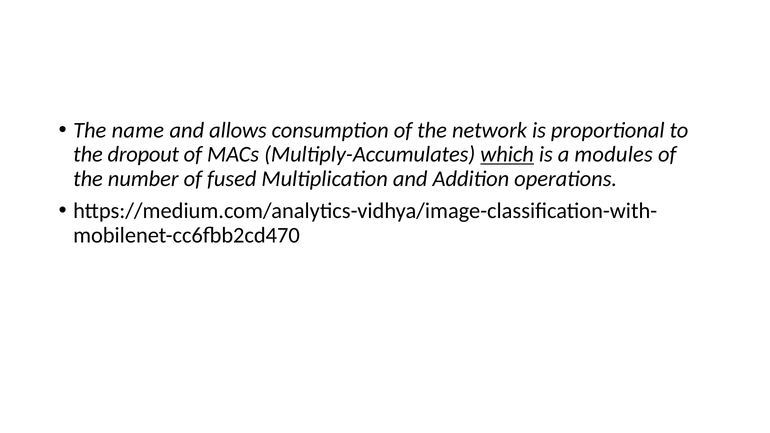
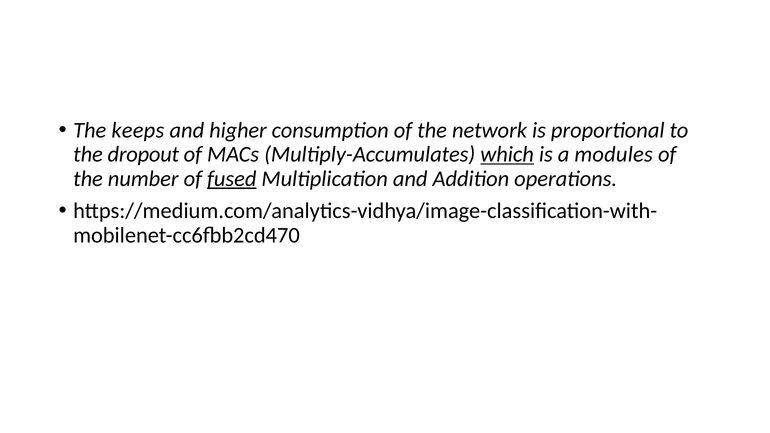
name: name -> keeps
allows: allows -> higher
fused underline: none -> present
